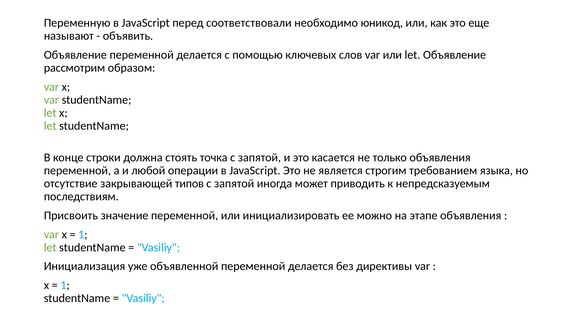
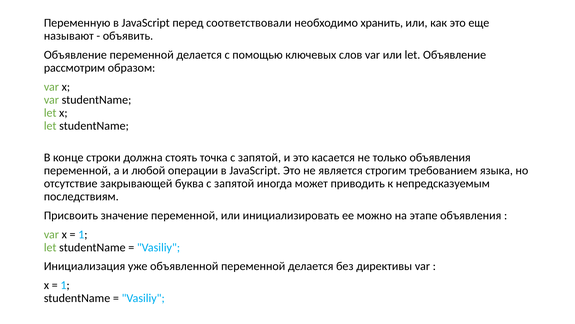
юникод: юникод -> хранить
типов: типов -> буква
